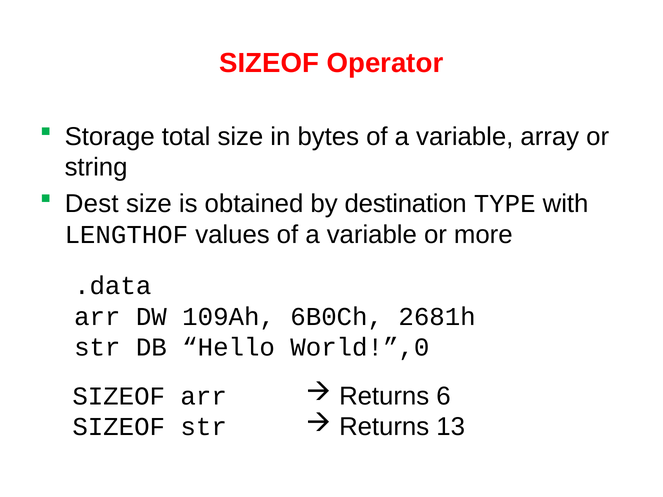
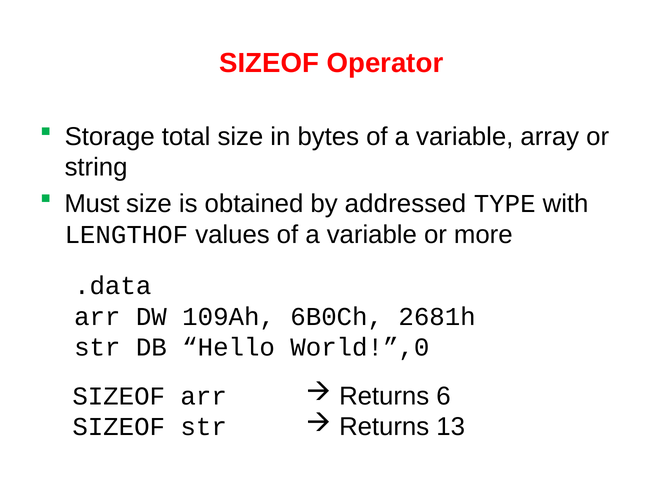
Dest: Dest -> Must
destination: destination -> addressed
